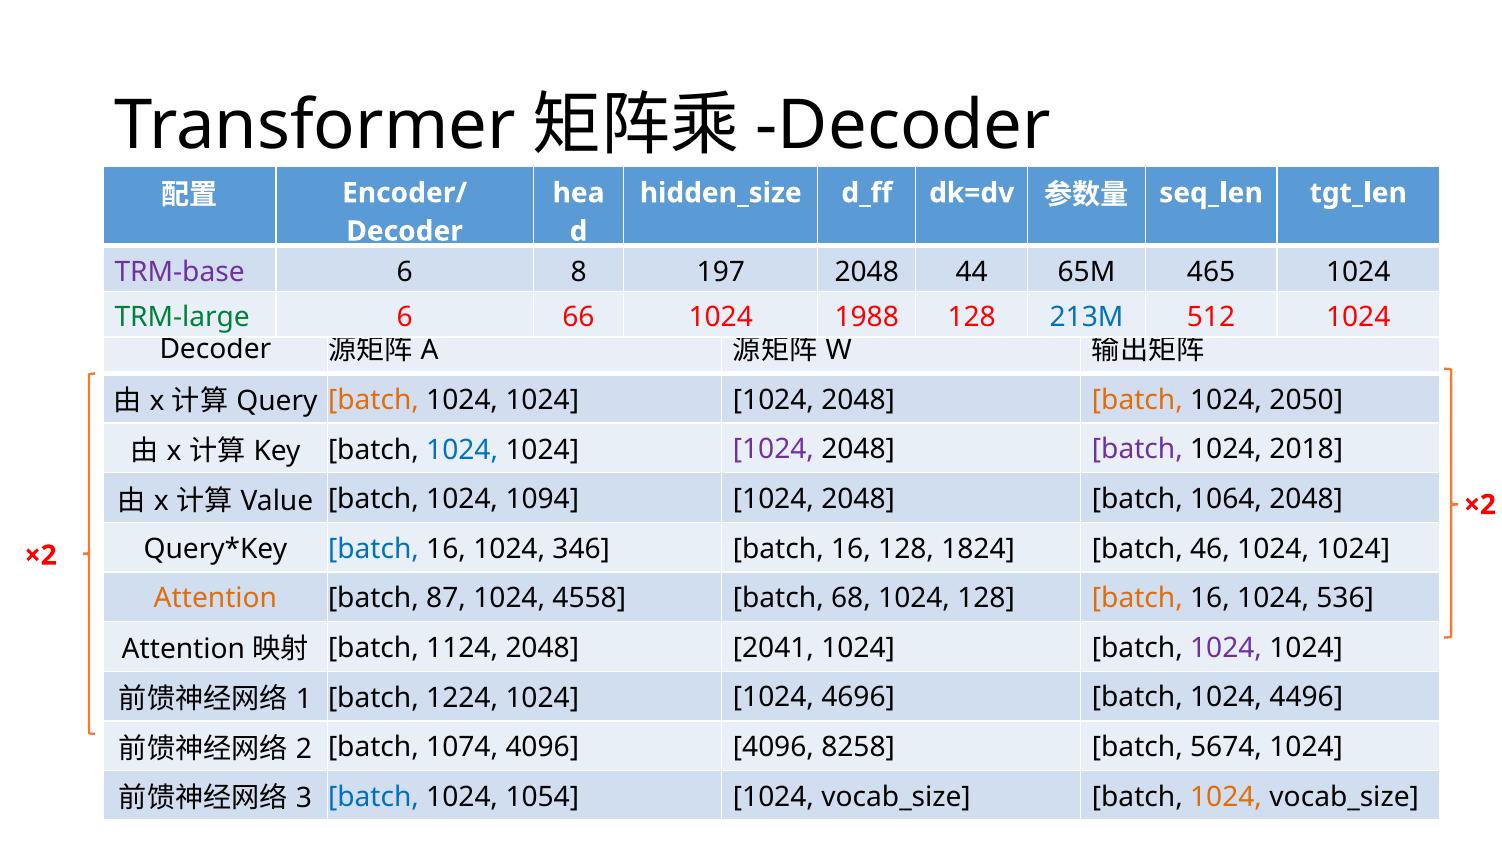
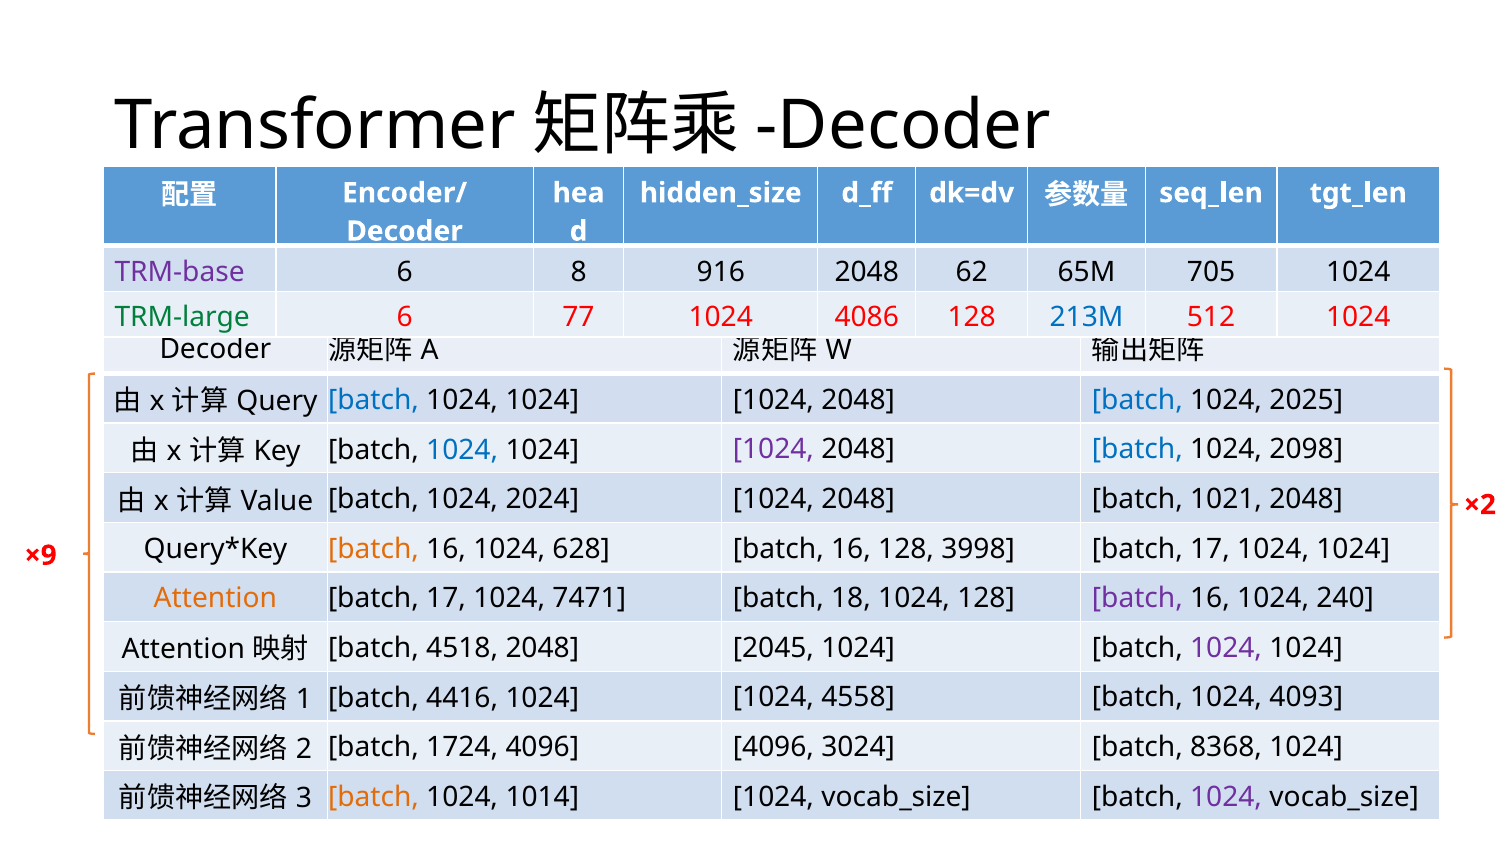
197: 197 -> 916
44: 44 -> 62
465: 465 -> 705
66: 66 -> 77
1988: 1988 -> 4086
batch at (374, 400) colour: orange -> blue
batch at (1137, 400) colour: orange -> blue
2050: 2050 -> 2025
batch at (1137, 449) colour: purple -> blue
2018: 2018 -> 2098
1094: 1094 -> 2024
1064: 1064 -> 1021
batch at (374, 549) colour: blue -> orange
346: 346 -> 628
1824: 1824 -> 3998
46 at (1210, 549): 46 -> 17
×2 at (41, 555): ×2 -> ×9
87 at (446, 599): 87 -> 17
4558: 4558 -> 7471
68: 68 -> 18
batch at (1137, 598) colour: orange -> purple
536: 536 -> 240
1124: 1124 -> 4518
2041: 2041 -> 2045
1224: 1224 -> 4416
4696: 4696 -> 4558
4496: 4496 -> 4093
1074: 1074 -> 1724
8258: 8258 -> 3024
5674: 5674 -> 8368
batch at (374, 797) colour: blue -> orange
1054: 1054 -> 1014
1024 at (1226, 797) colour: orange -> purple
